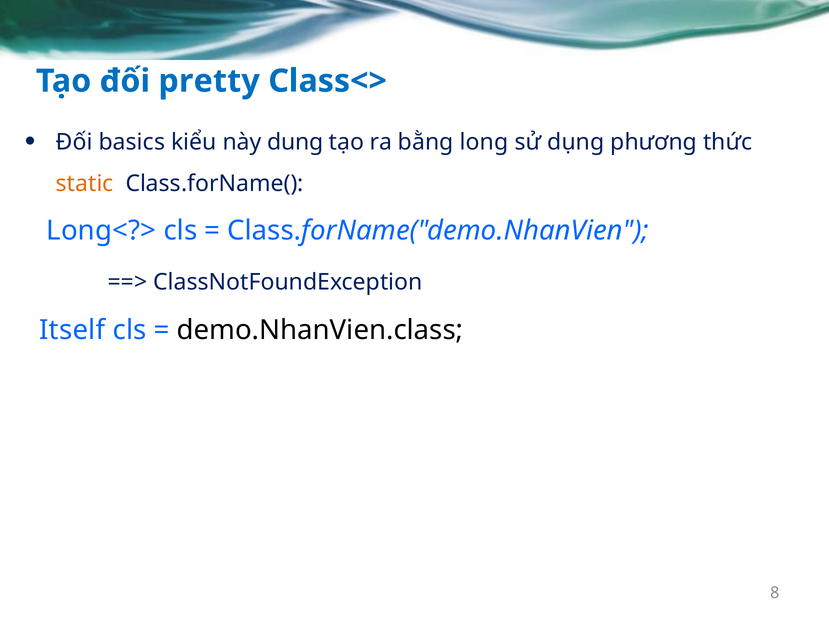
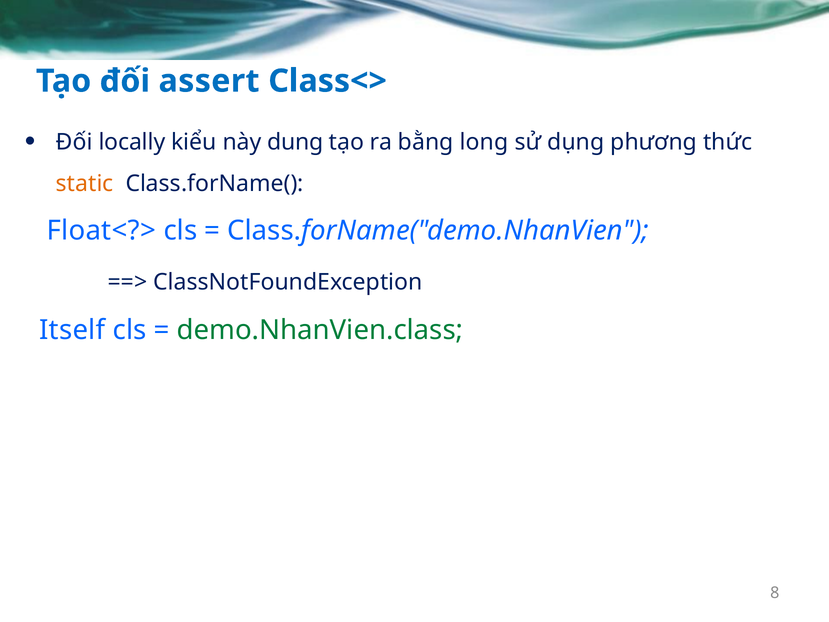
pretty: pretty -> assert
basics: basics -> locally
Long<?>: Long<?> -> Float<?>
demo.NhanVien.class colour: black -> green
